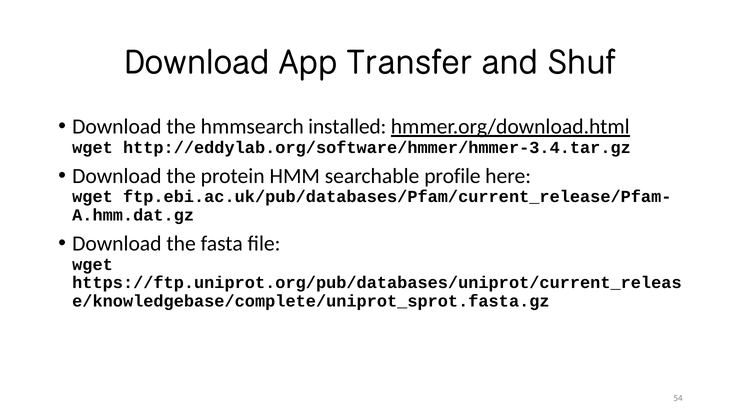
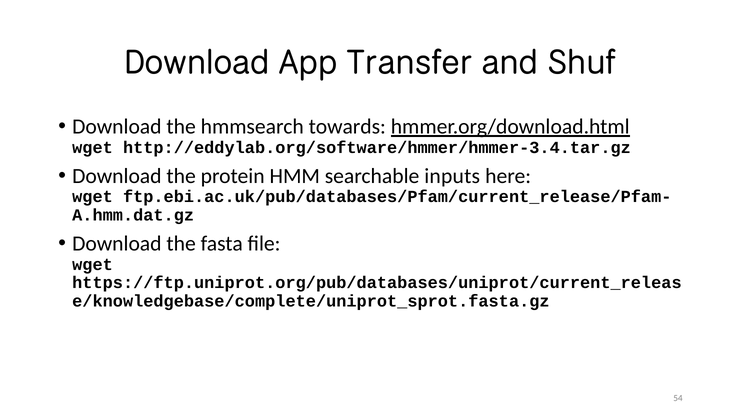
installed: installed -> towards
profile: profile -> inputs
